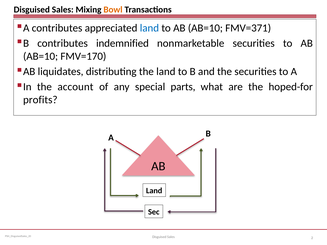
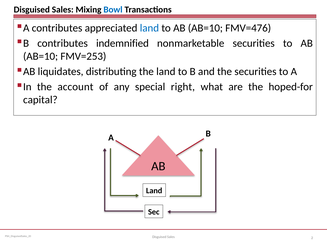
Bowl colour: orange -> blue
FMV=371: FMV=371 -> FMV=476
FMV=170: FMV=170 -> FMV=253
parts: parts -> right
profits: profits -> capital
